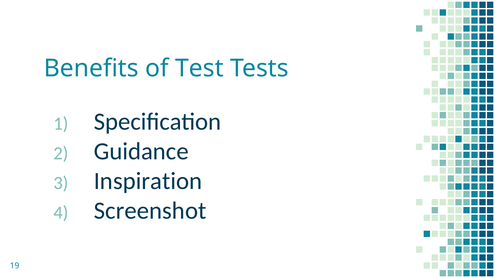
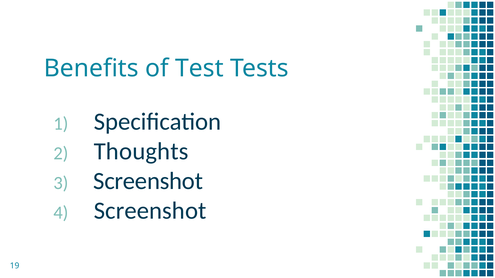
Guidance: Guidance -> Thoughts
Inspiration at (148, 181): Inspiration -> Screenshot
